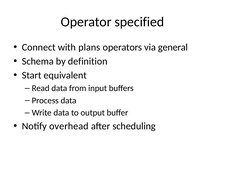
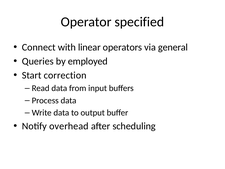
plans: plans -> linear
Schema: Schema -> Queries
definition: definition -> employed
equivalent: equivalent -> correction
